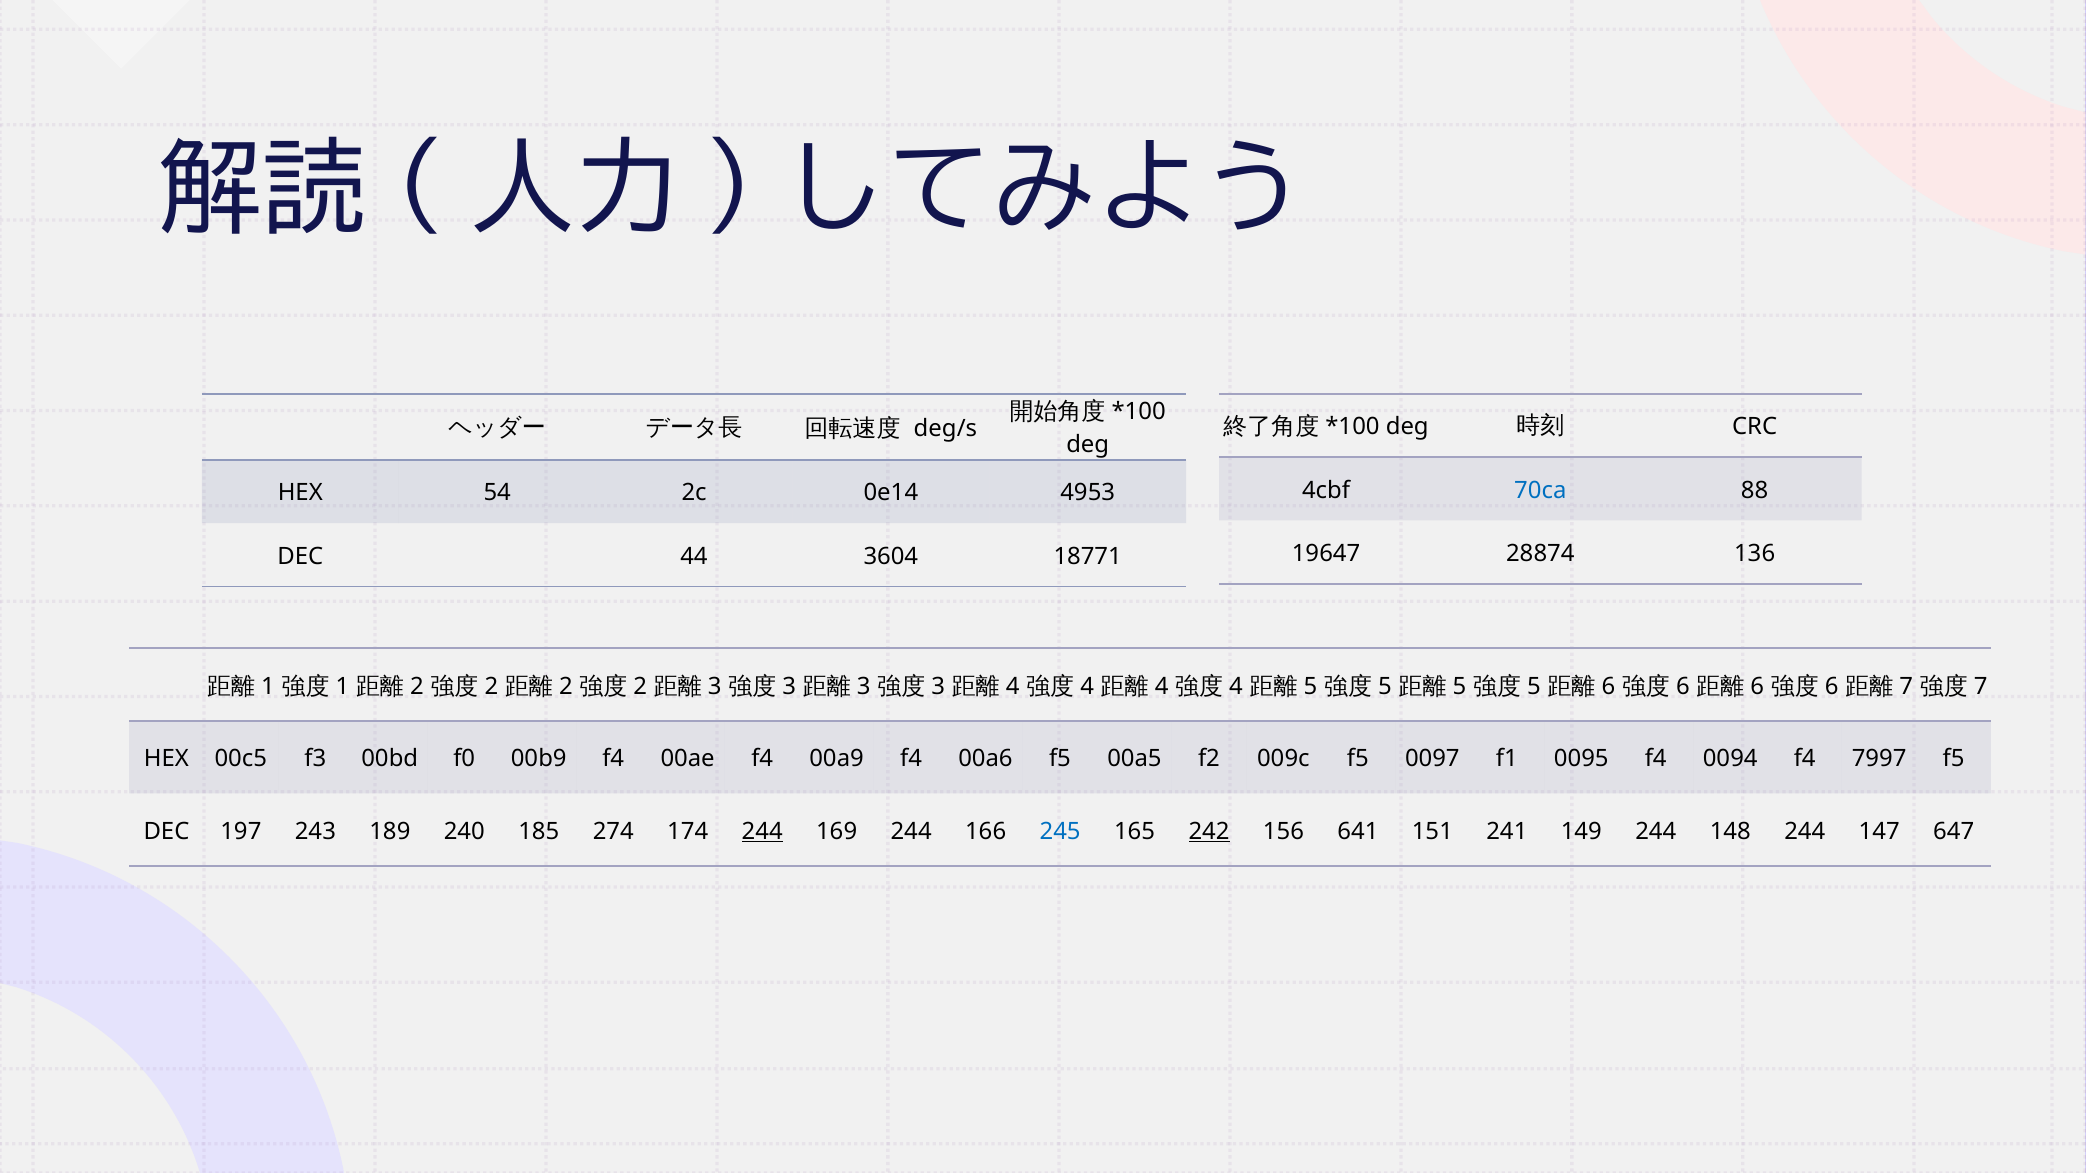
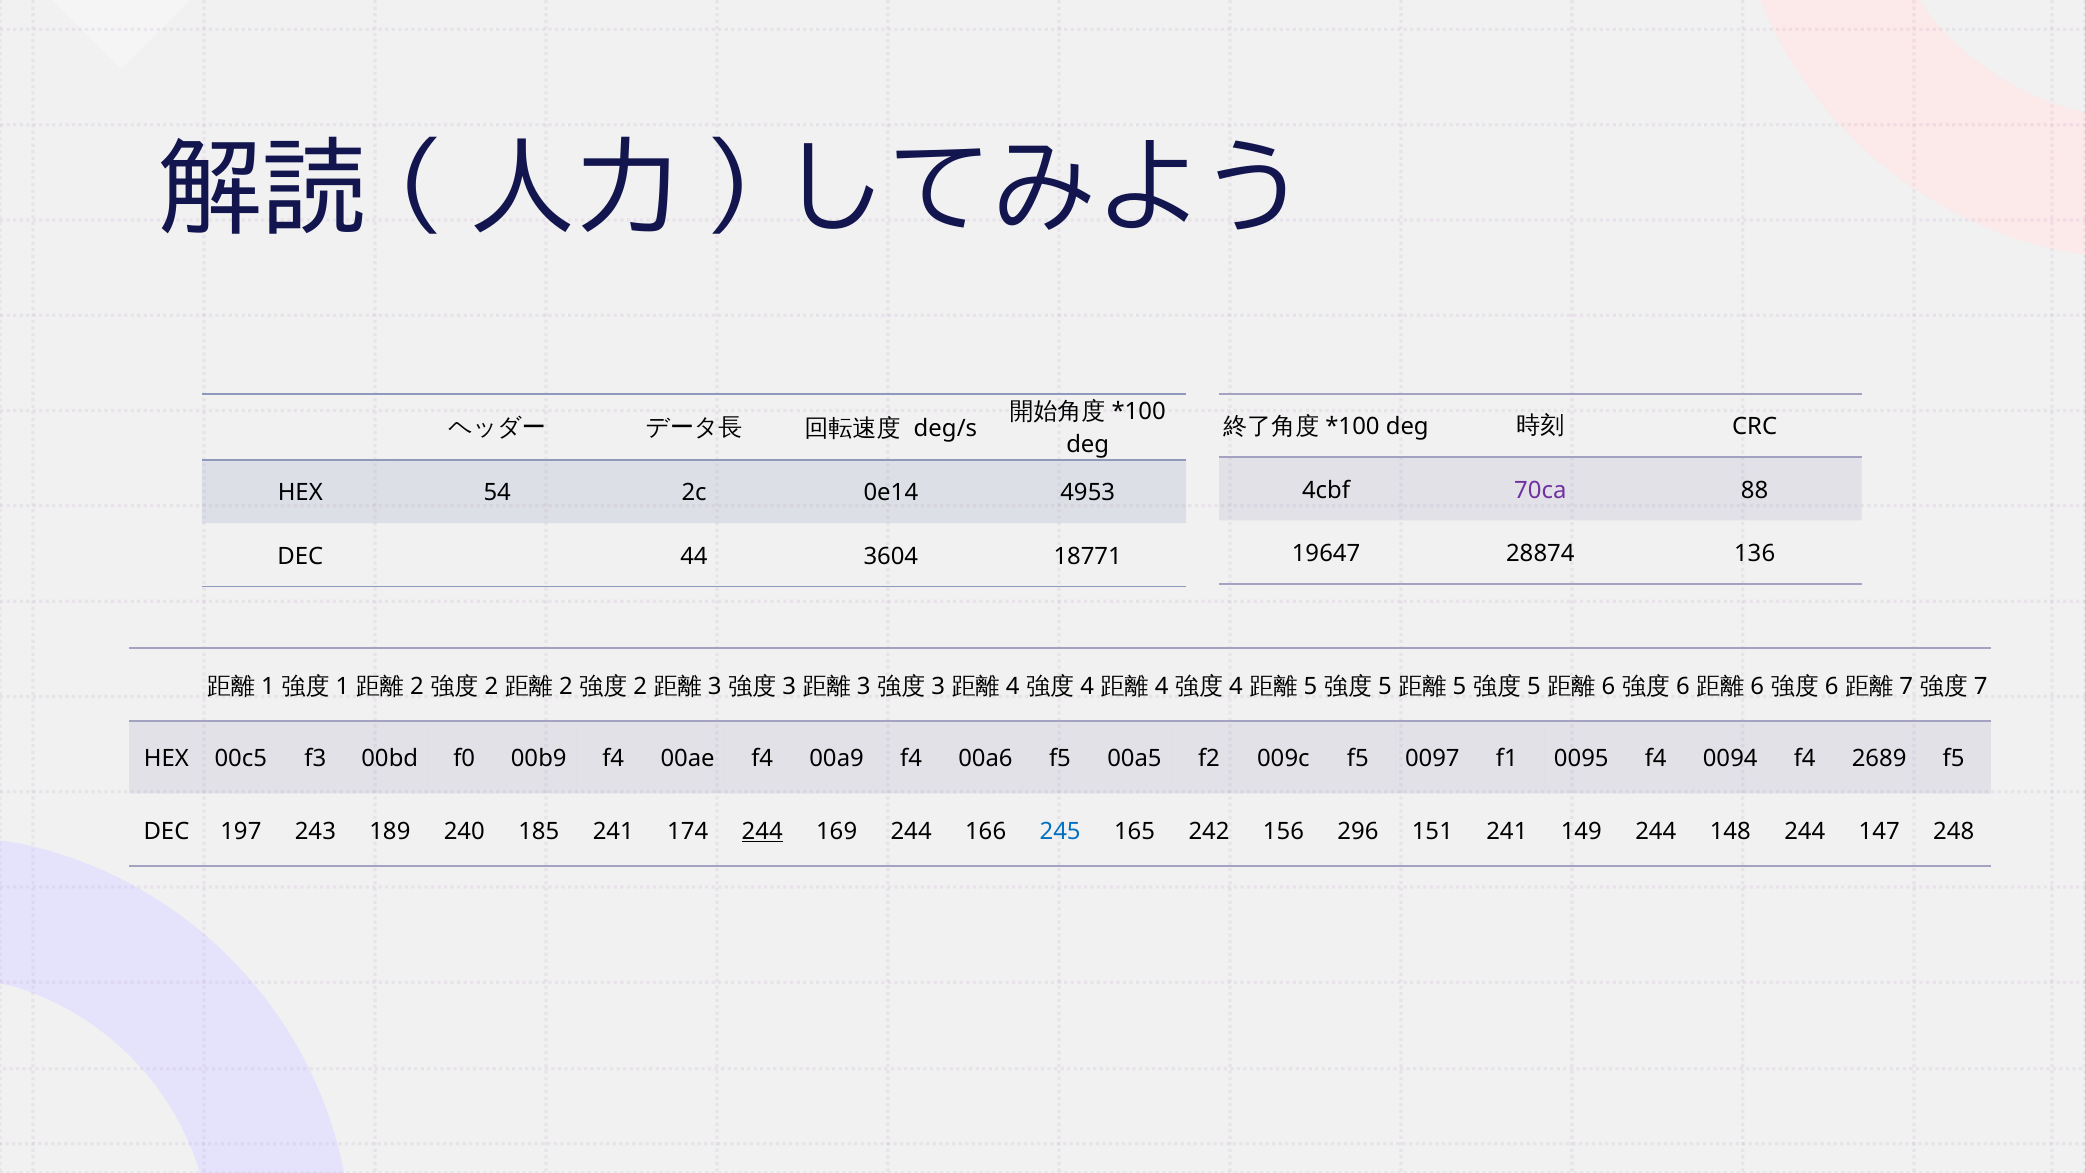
70ca colour: blue -> purple
7997: 7997 -> 2689
185 274: 274 -> 241
242 underline: present -> none
641: 641 -> 296
647: 647 -> 248
